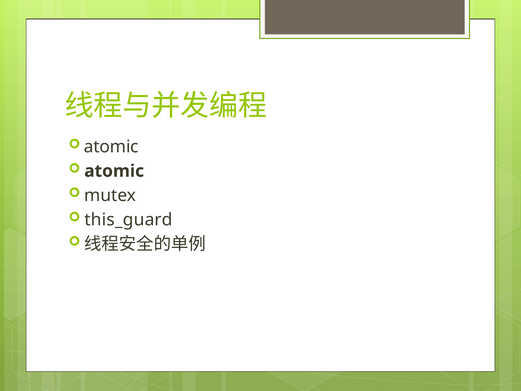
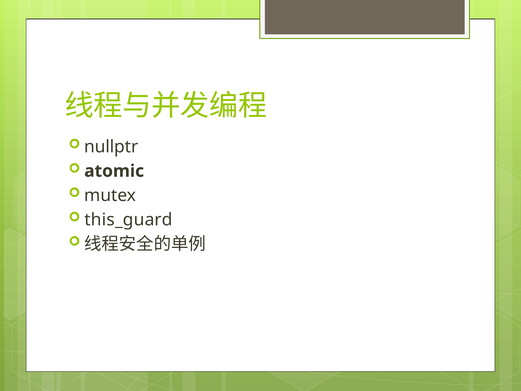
atomic at (111, 147): atomic -> nullptr
